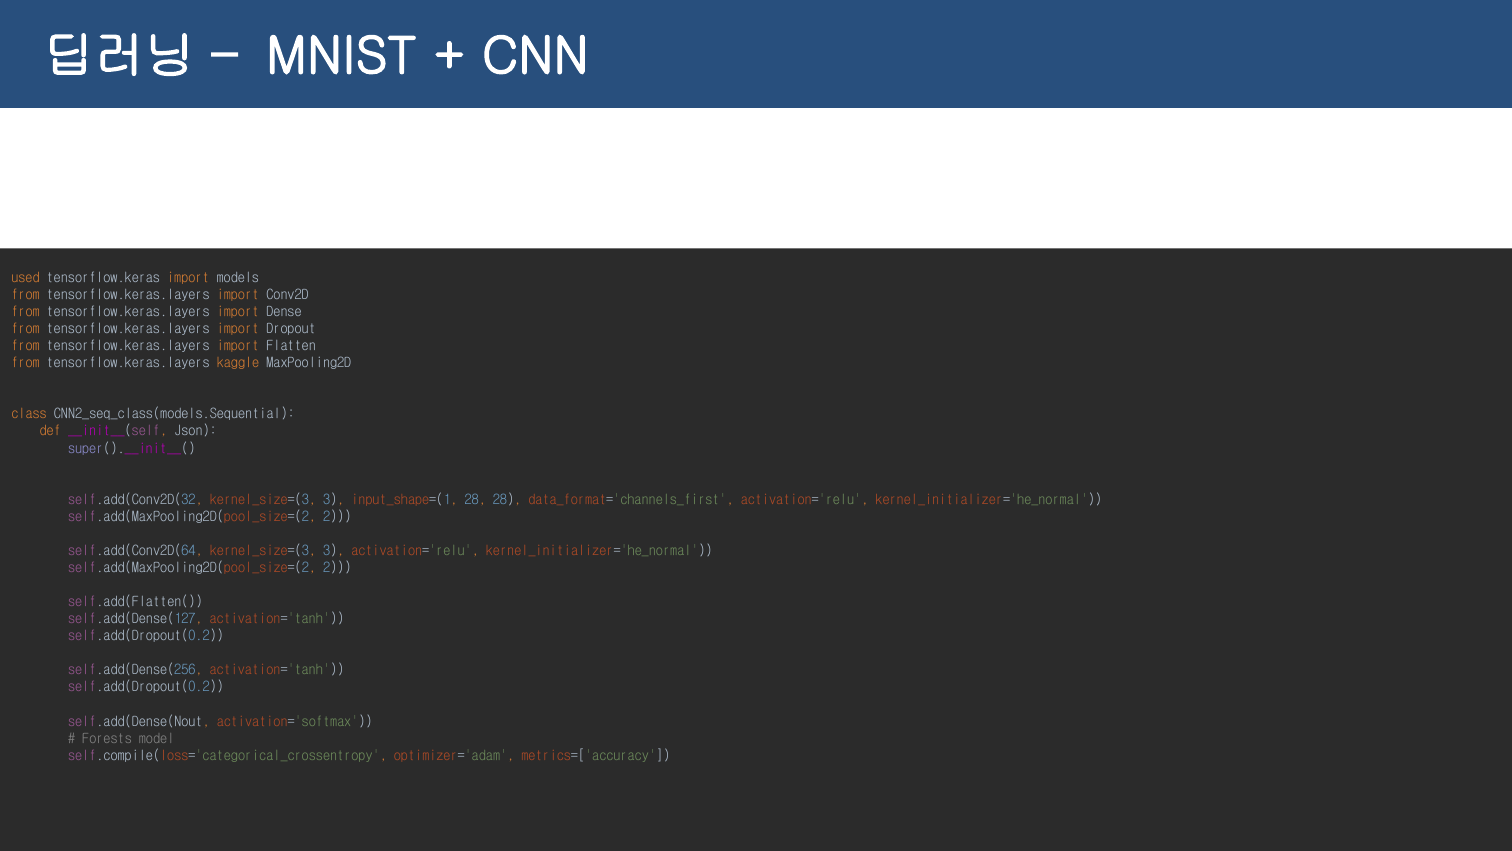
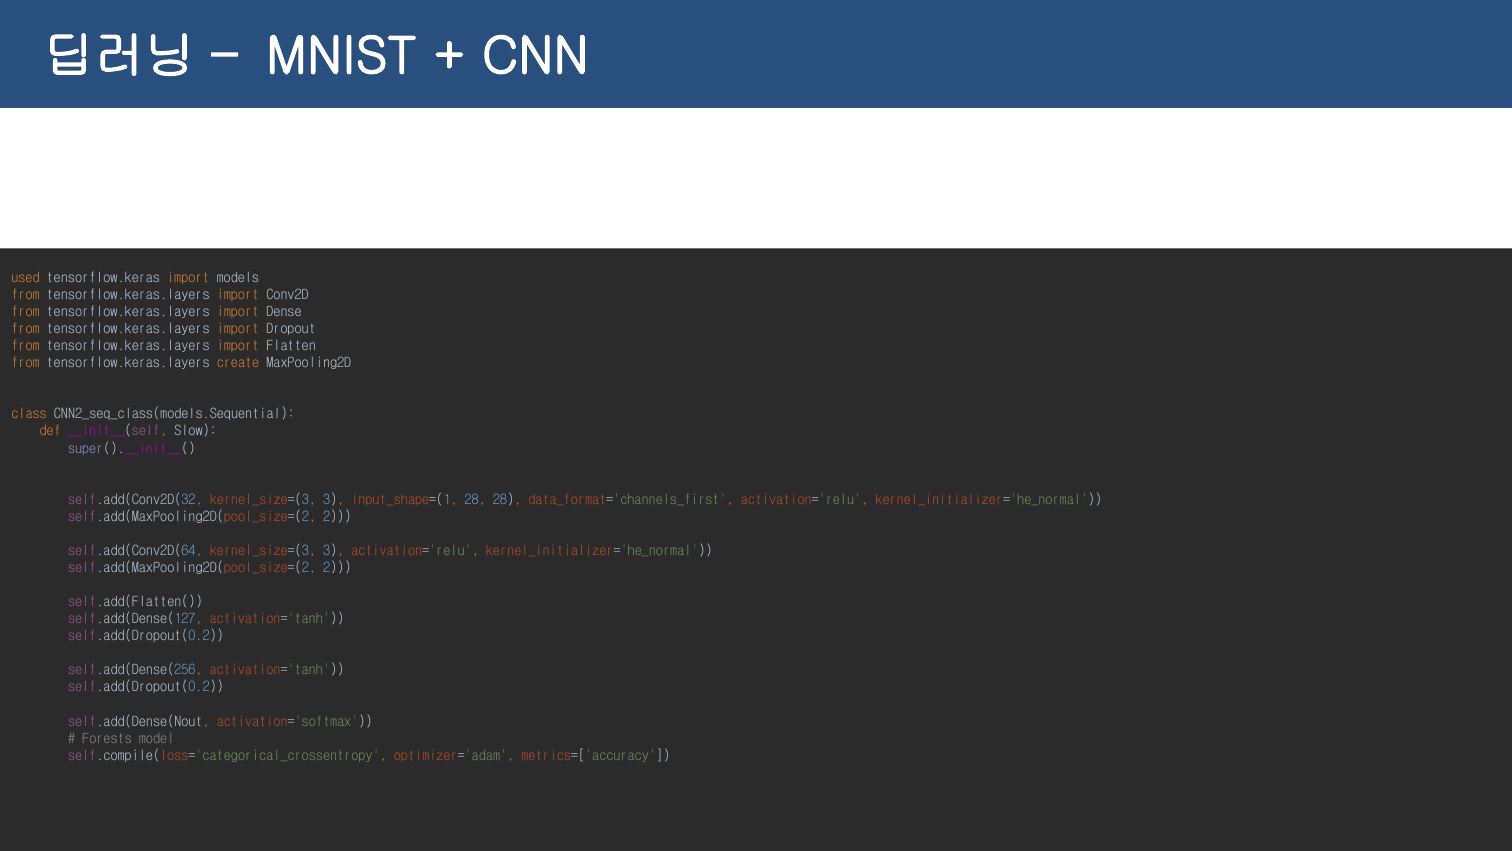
kaggle: kaggle -> create
Json: Json -> Slow
